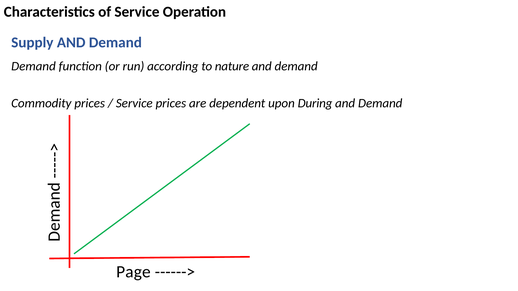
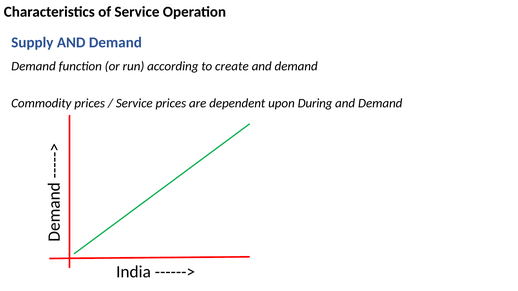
nature: nature -> create
Page: Page -> India
